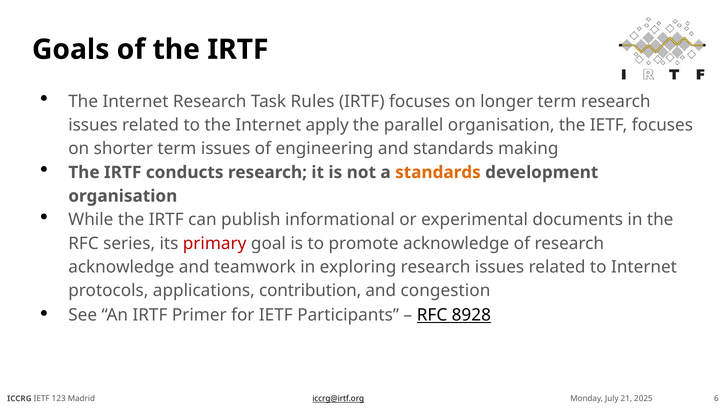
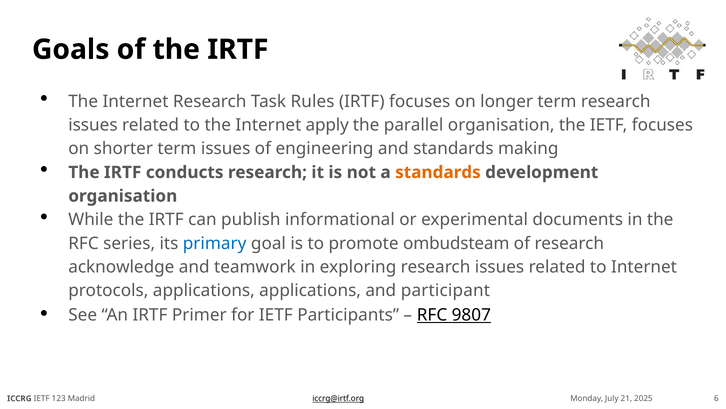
primary colour: red -> blue
promote acknowledge: acknowledge -> ombudsteam
applications contribution: contribution -> applications
congestion: congestion -> participant
8928: 8928 -> 9807
